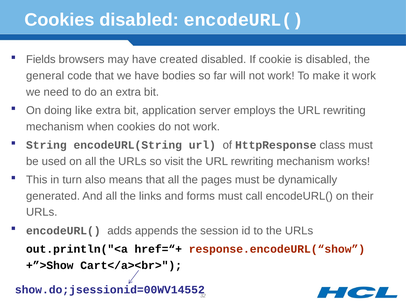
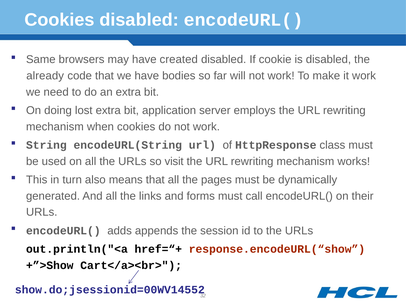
Fields: Fields -> Same
general: general -> already
like: like -> lost
